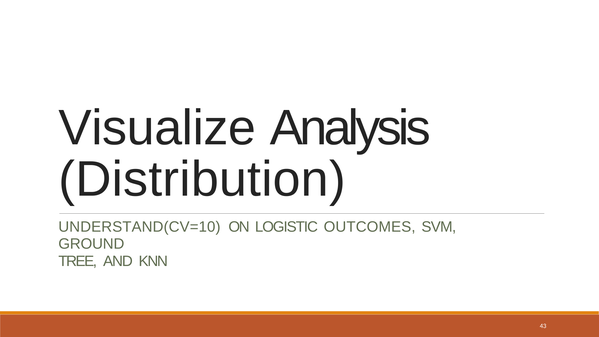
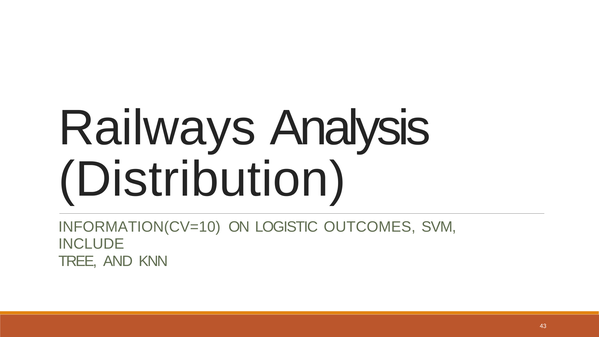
Visualize: Visualize -> Railways
UNDERSTAND(CV=10: UNDERSTAND(CV=10 -> INFORMATION(CV=10
GROUND: GROUND -> INCLUDE
